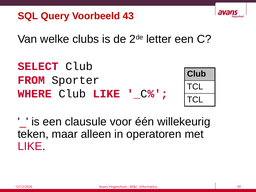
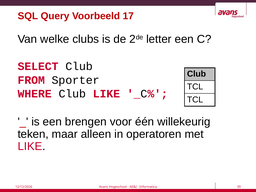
43: 43 -> 17
clausule: clausule -> brengen
